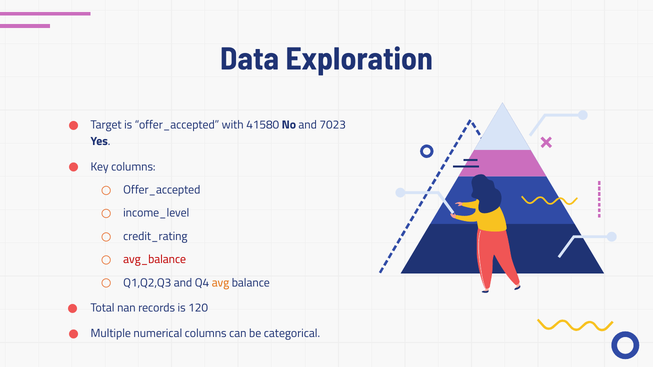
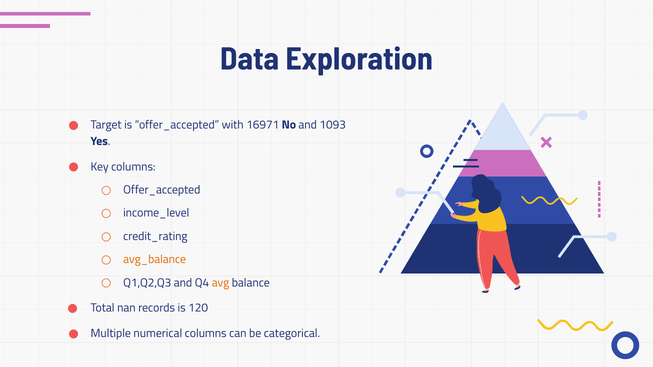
41580: 41580 -> 16971
7023: 7023 -> 1093
avg_balance colour: red -> orange
